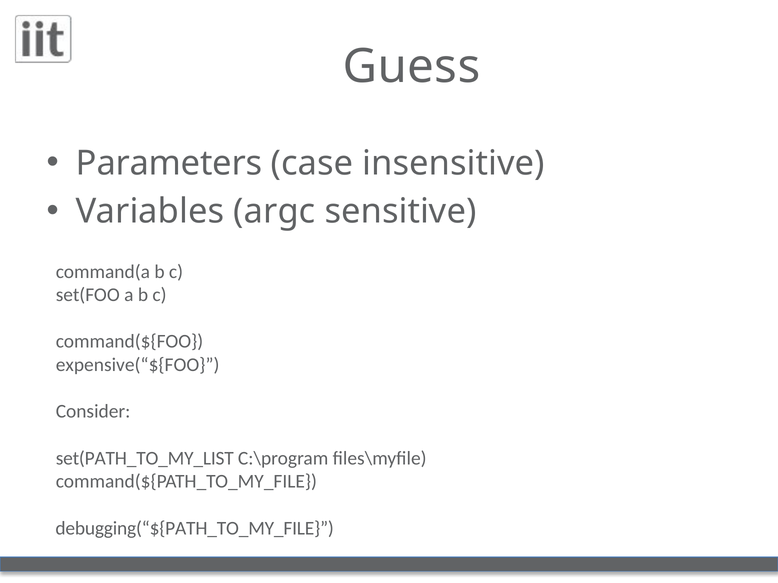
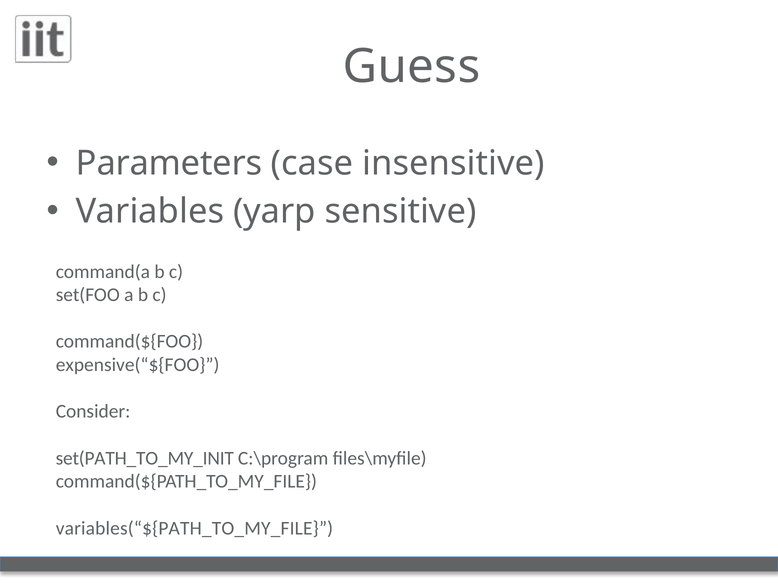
argc: argc -> yarp
set(PATH_TO_MY_LIST: set(PATH_TO_MY_LIST -> set(PATH_TO_MY_INIT
debugging(“${PATH_TO_MY_FILE: debugging(“${PATH_TO_MY_FILE -> variables(“${PATH_TO_MY_FILE
